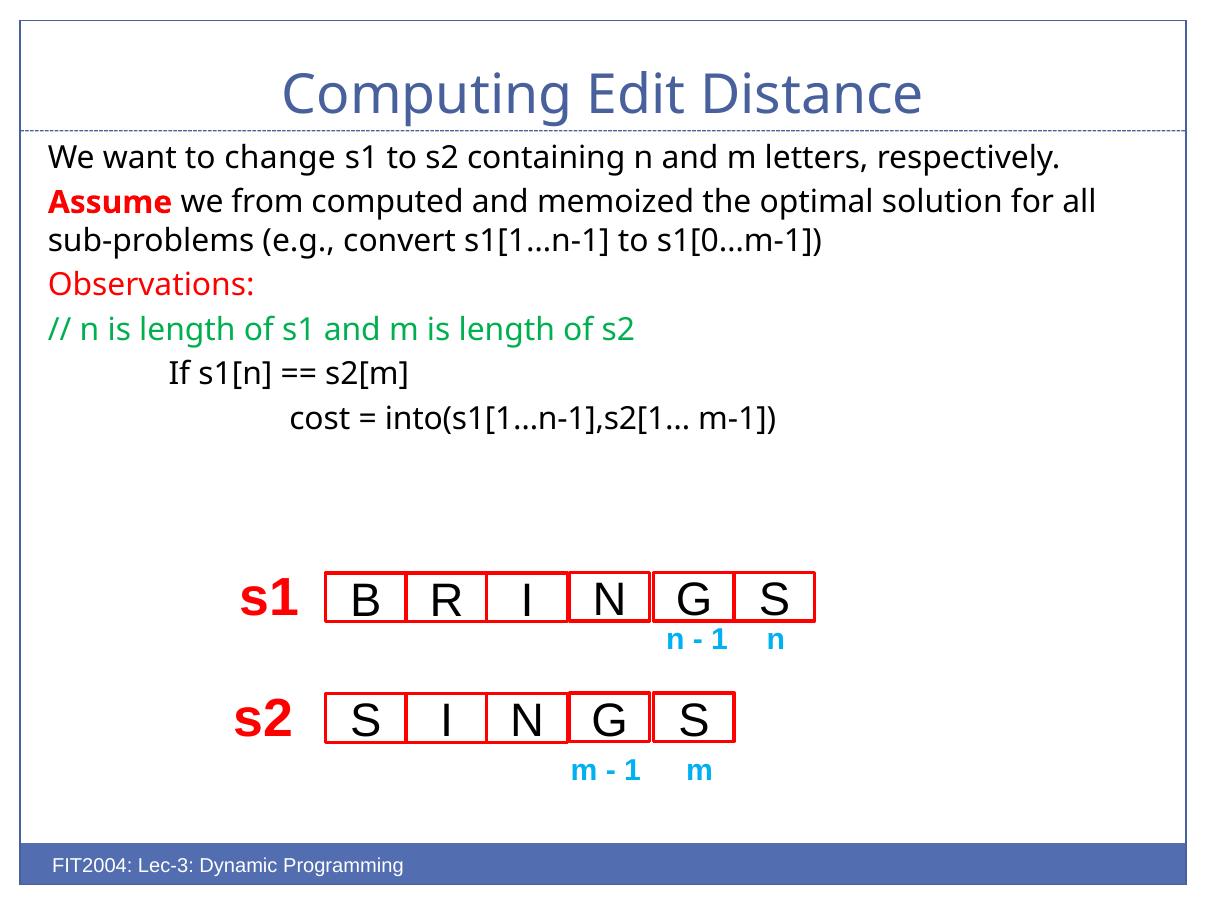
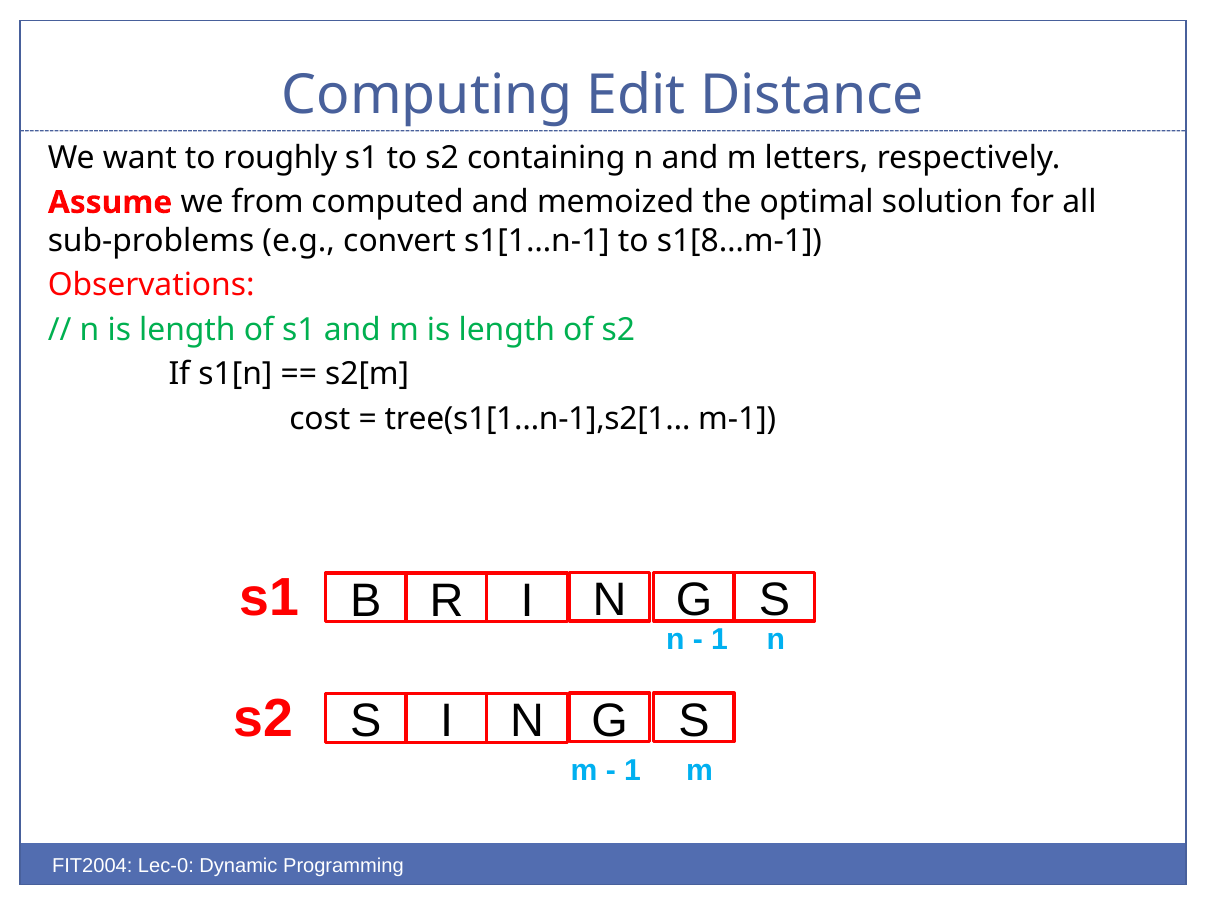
change: change -> roughly
s1[0…m-1: s1[0…m-1 -> s1[8…m-1
into(s1[1…n-1],s2[1…: into(s1[1…n-1],s2[1… -> tree(s1[1…n-1],s2[1…
Lec-3: Lec-3 -> Lec-0
